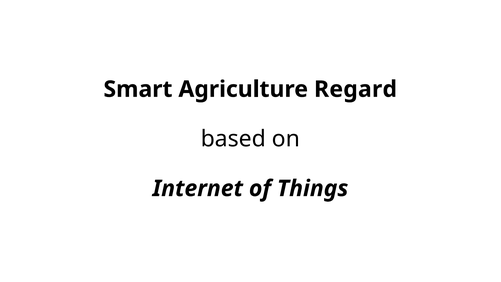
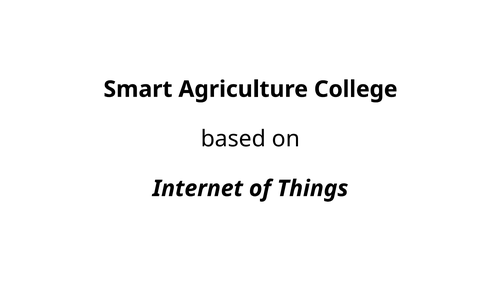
Regard: Regard -> College
